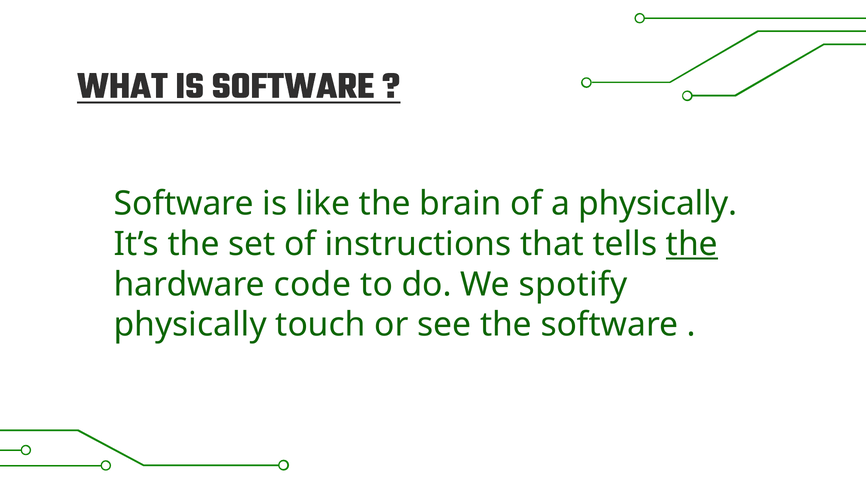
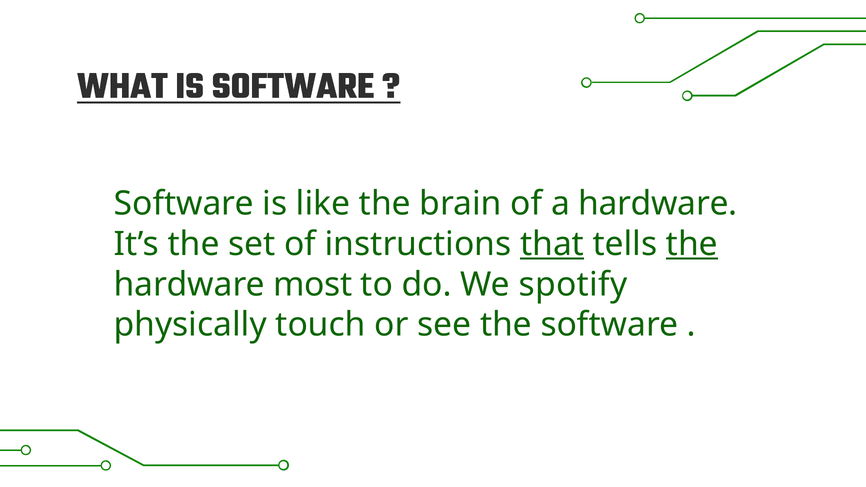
a physically: physically -> hardware
that underline: none -> present
code: code -> most
